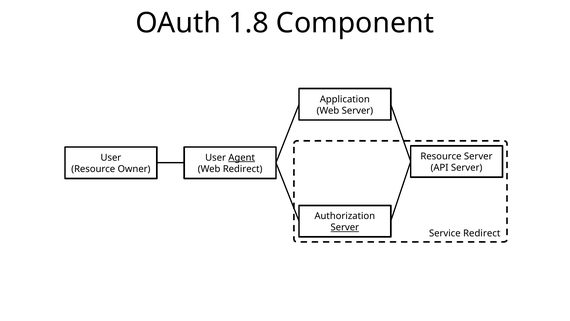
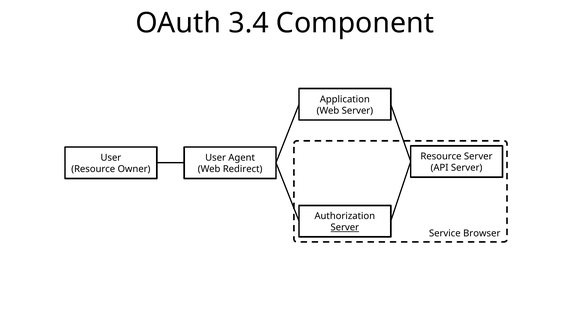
1.8: 1.8 -> 3.4
Agent underline: present -> none
Service Redirect: Redirect -> Browser
